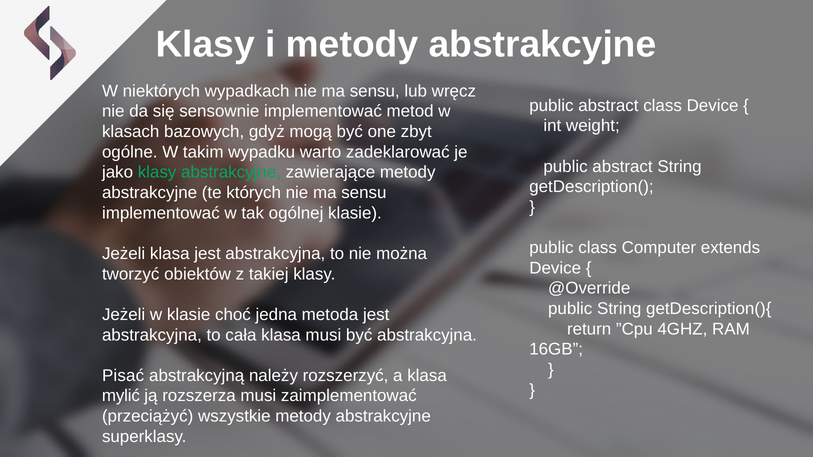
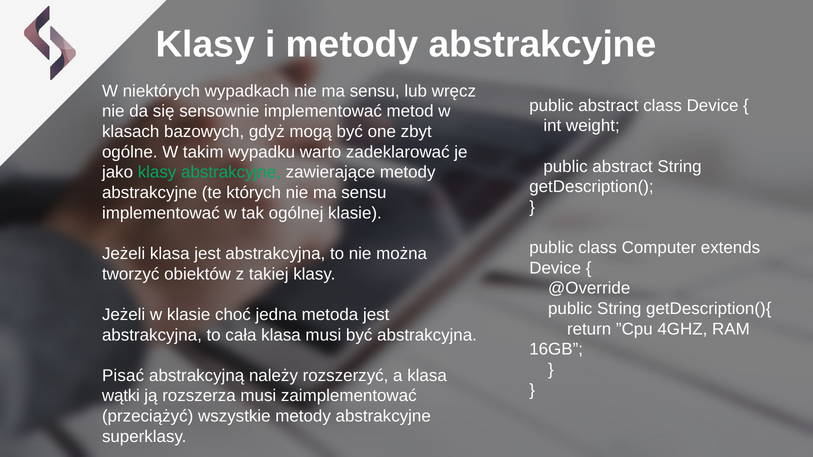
mylić: mylić -> wątki
